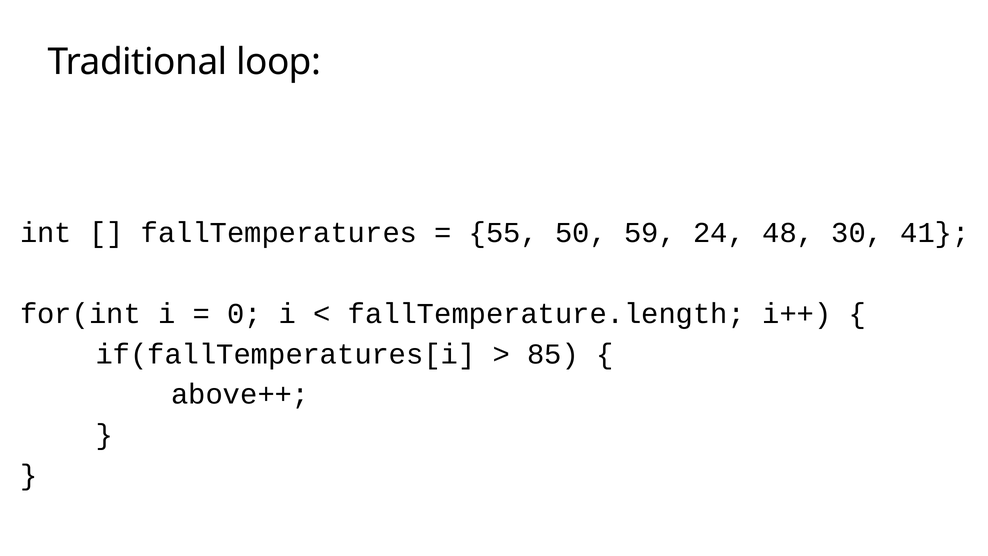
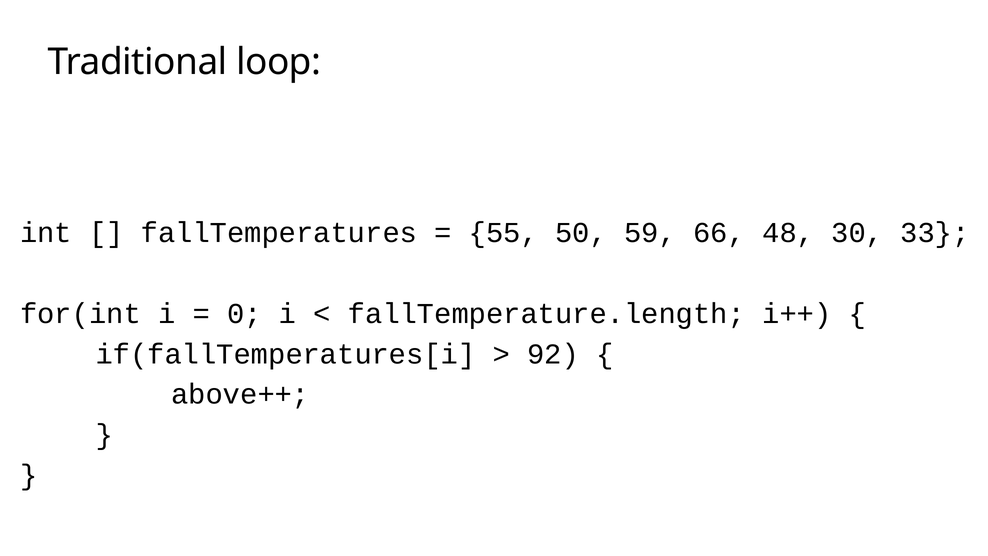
24: 24 -> 66
41: 41 -> 33
85: 85 -> 92
